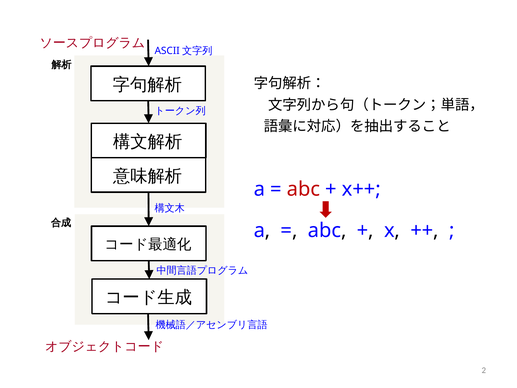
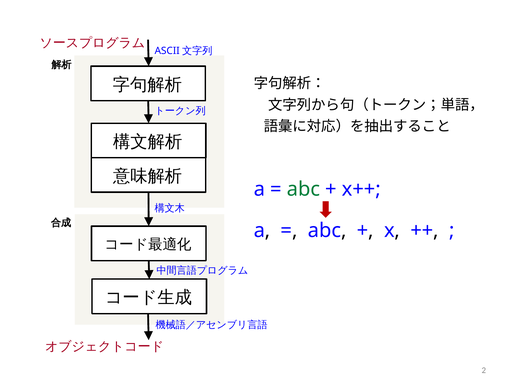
abc at (303, 189) colour: red -> green
